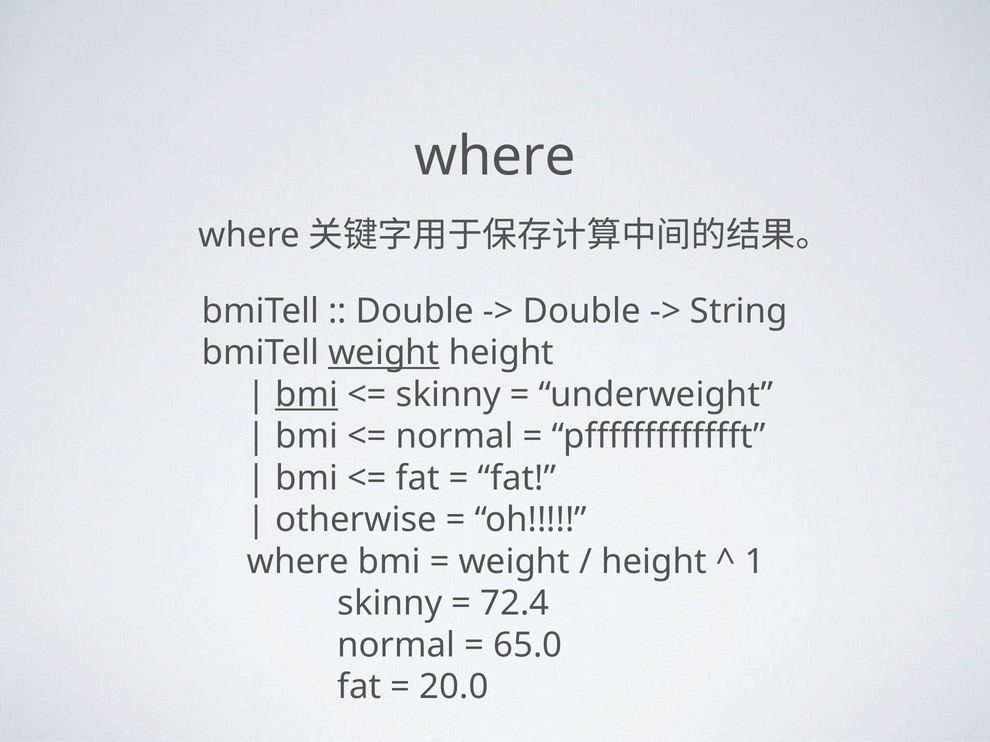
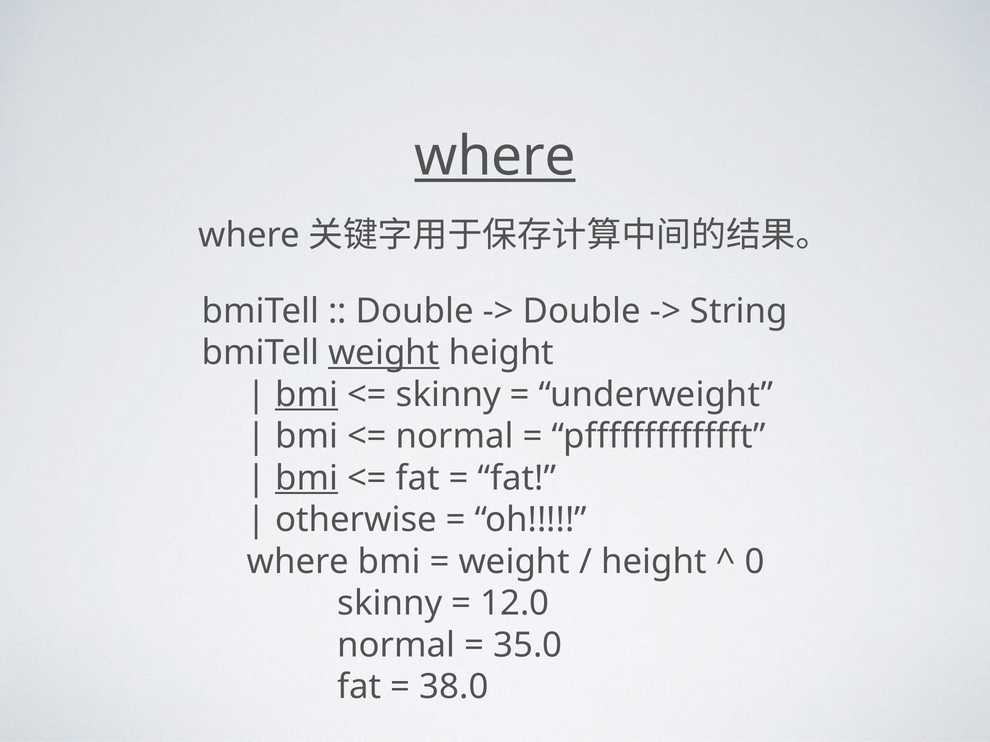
where at (495, 157) underline: none -> present
bmi at (307, 478) underline: none -> present
1: 1 -> 0
72.4: 72.4 -> 12.0
65.0: 65.0 -> 35.0
20.0: 20.0 -> 38.0
